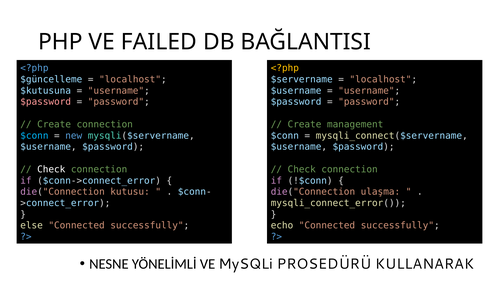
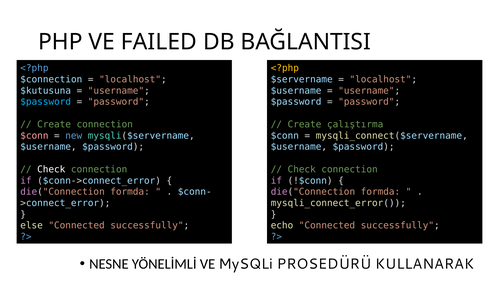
$güncelleme: $güncelleme -> $connection
$password at (46, 102) colour: pink -> light blue
management: management -> çalıştırma
$conn at (34, 135) colour: light blue -> pink
kutusu at (130, 192): kutusu -> formda
ulaşma at (380, 192): ulaşma -> formda
